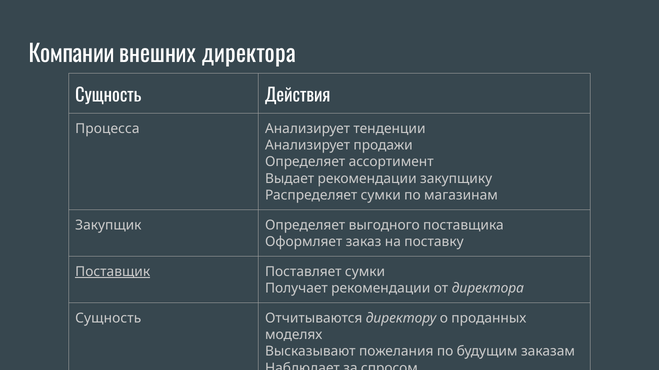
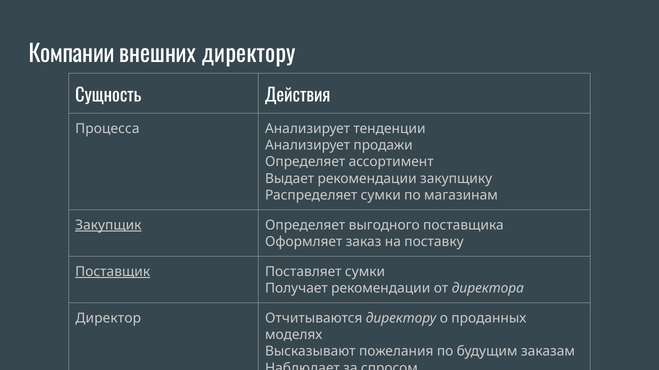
внешних директора: директора -> директору
Закупщик underline: none -> present
Сущность at (108, 319): Сущность -> Директор
